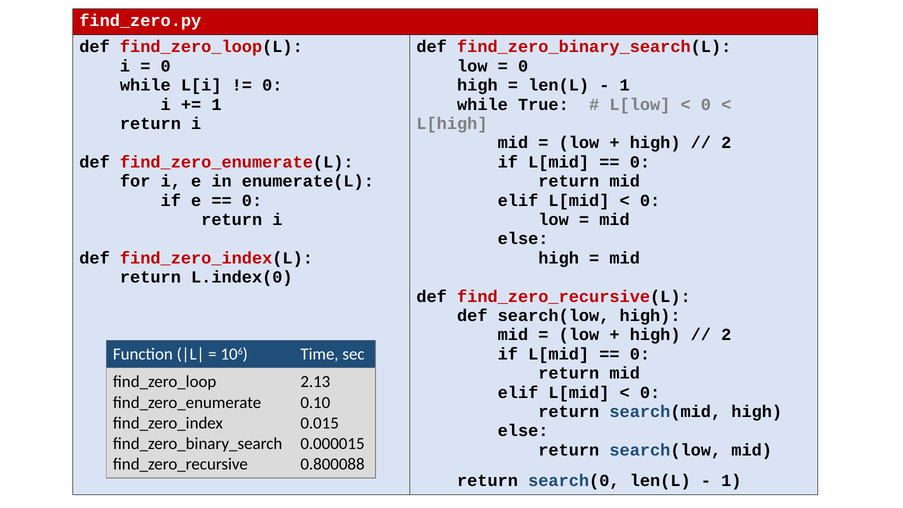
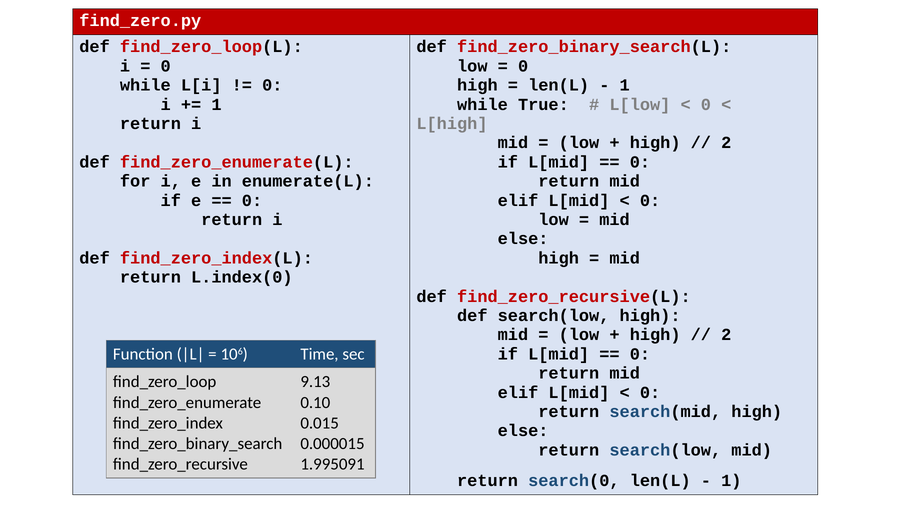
2.13: 2.13 -> 9.13
0.800088: 0.800088 -> 1.995091
